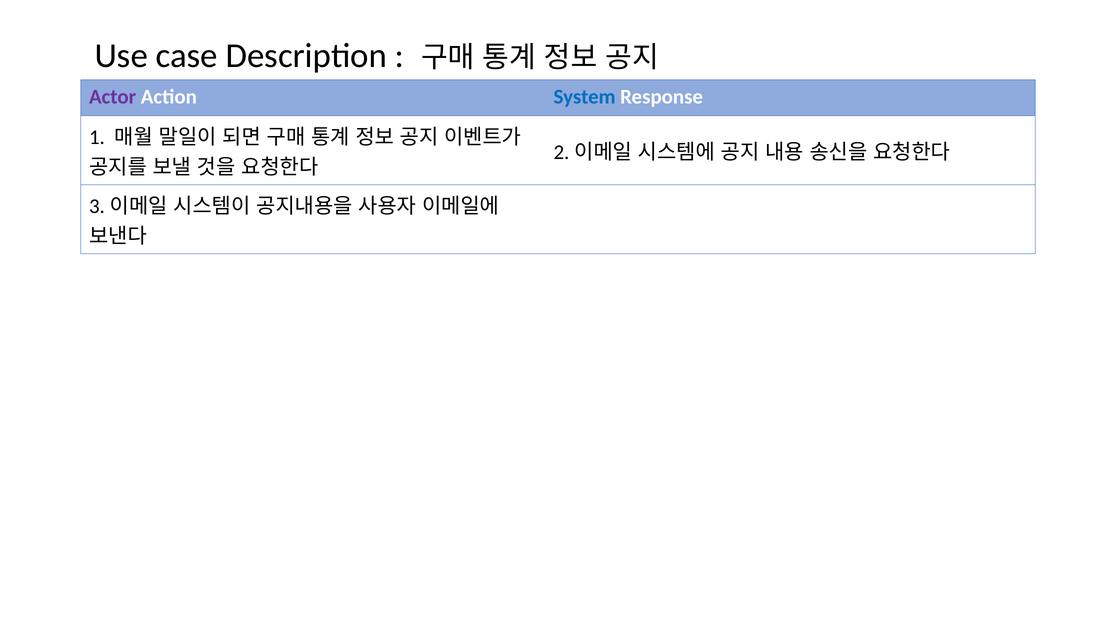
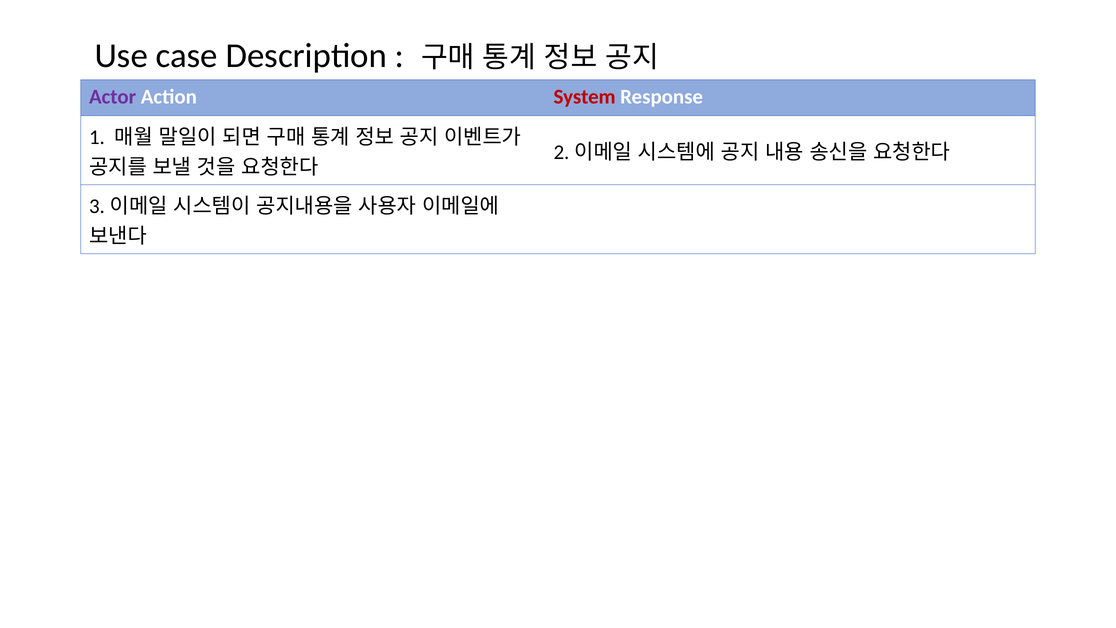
System colour: blue -> red
